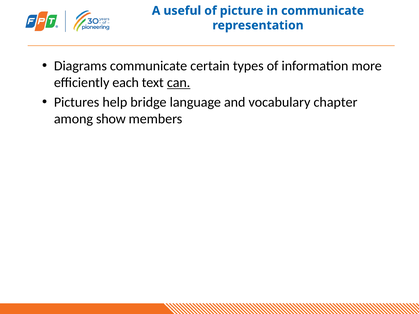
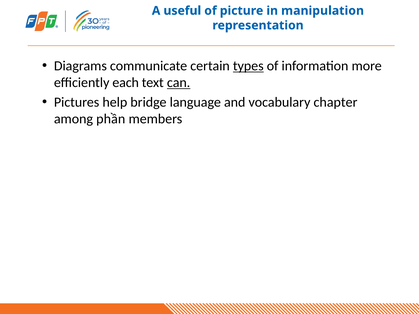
in communicate: communicate -> manipulation
types underline: none -> present
show: show -> phần
